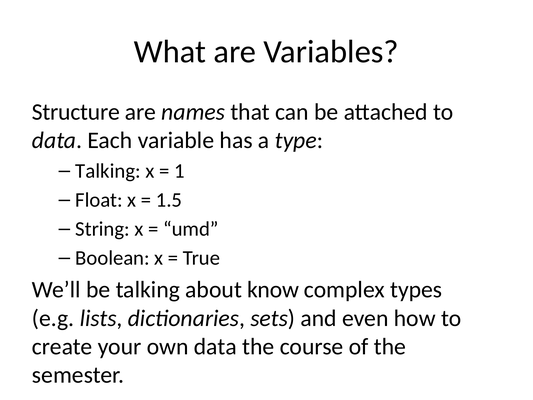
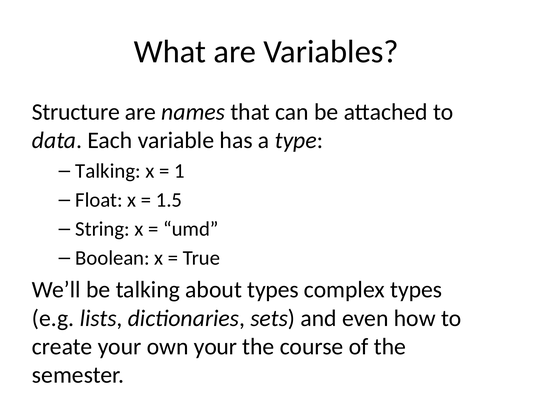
about know: know -> types
own data: data -> your
